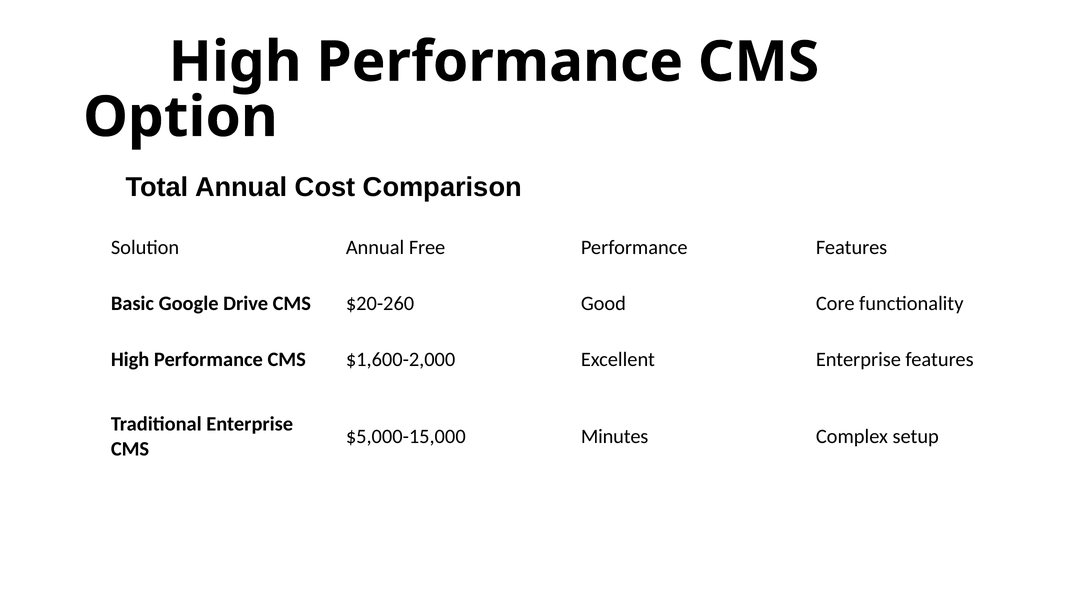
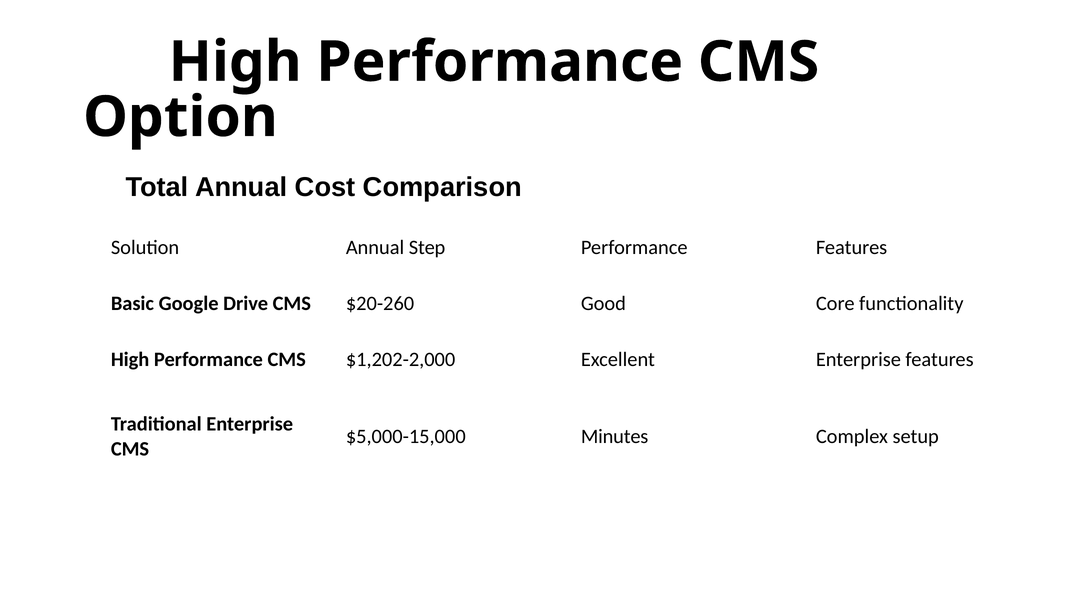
Free: Free -> Step
$1,600-2,000: $1,600-2,000 -> $1,202-2,000
